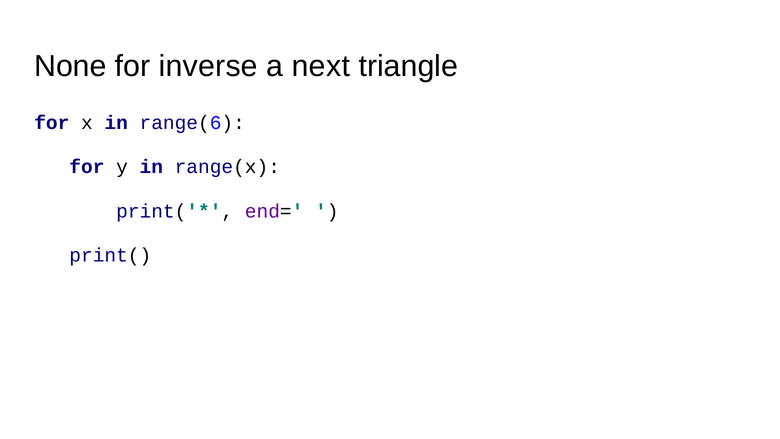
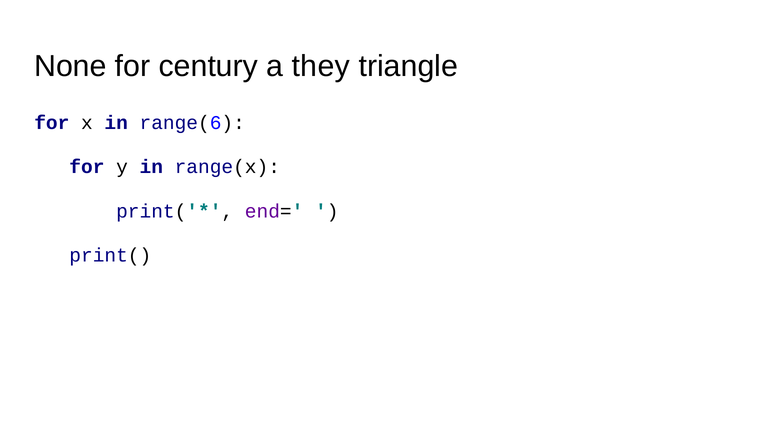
inverse: inverse -> century
next: next -> they
